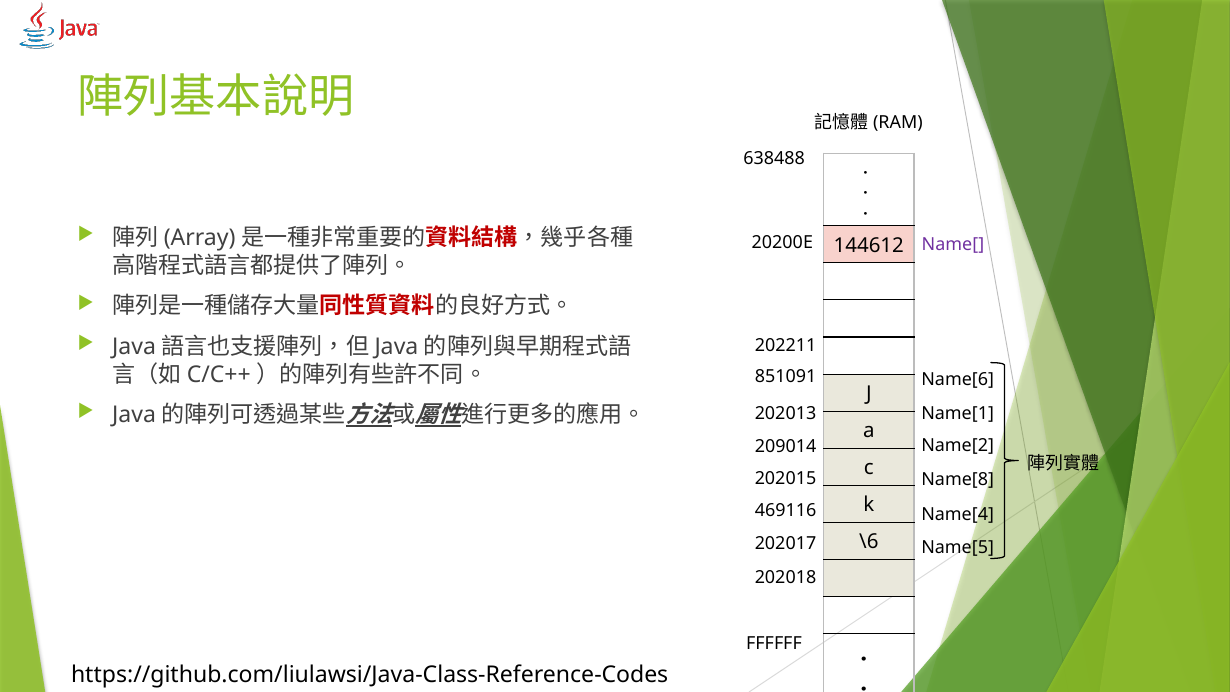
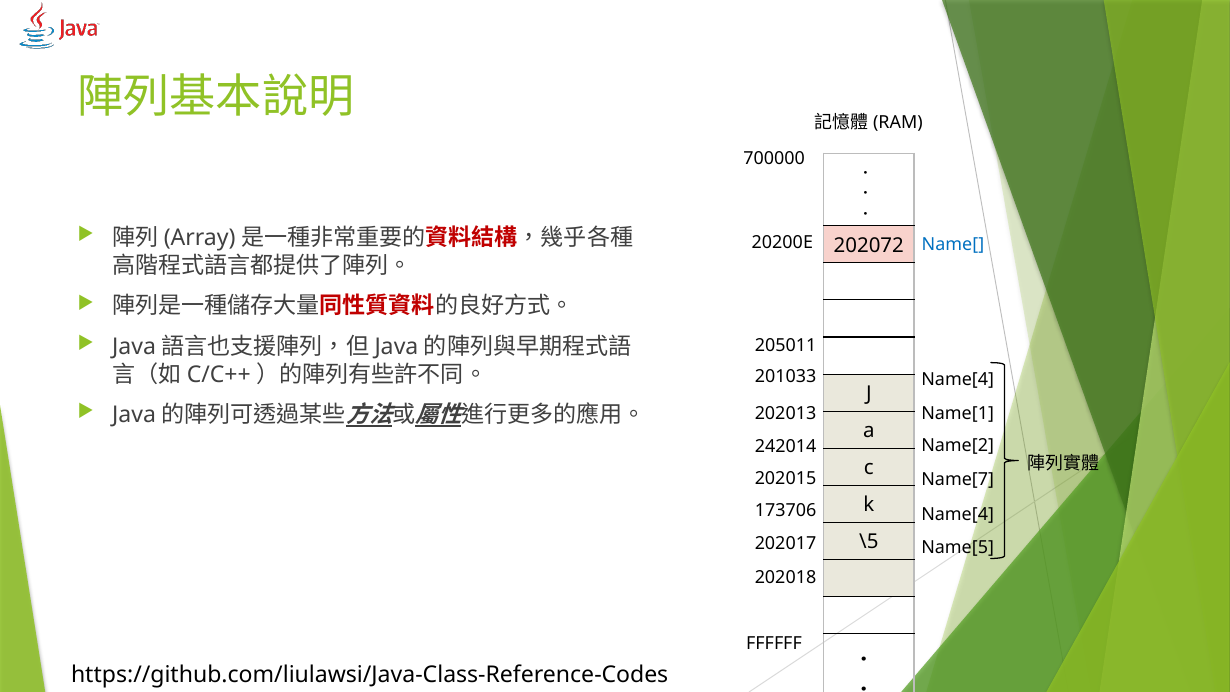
638488: 638488 -> 700000
Name[ colour: purple -> blue
144612: 144612 -> 202072
202211: 202211 -> 205011
851091: 851091 -> 201033
Name[6 at (958, 379): Name[6 -> Name[4
209014: 209014 -> 242014
Name[8: Name[8 -> Name[7
469116: 469116 -> 173706
\6: \6 -> \5
